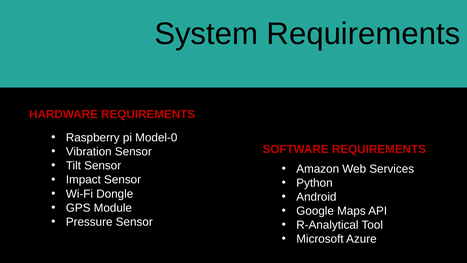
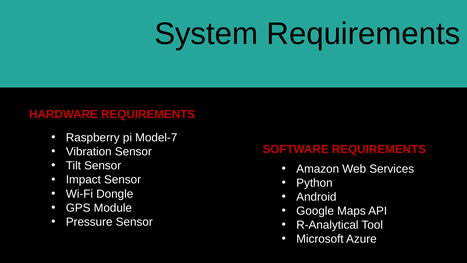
Model-0: Model-0 -> Model-7
